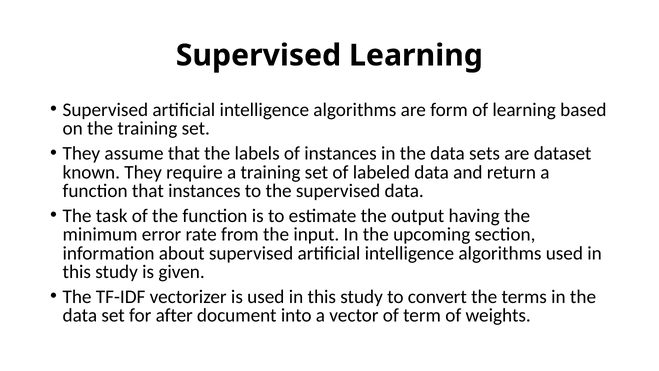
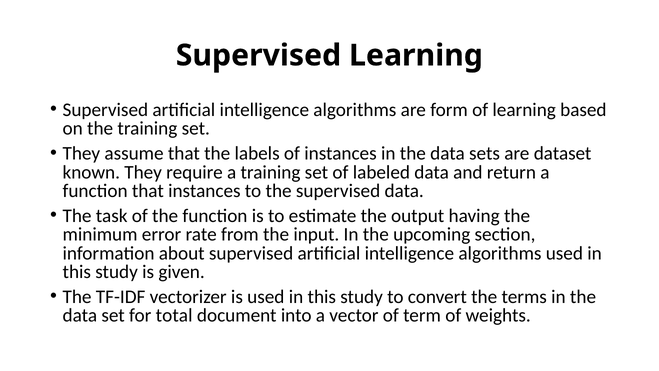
after: after -> total
